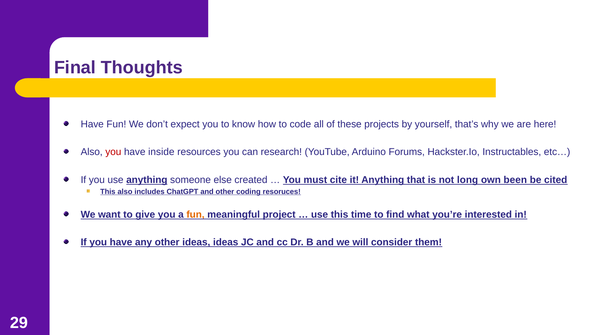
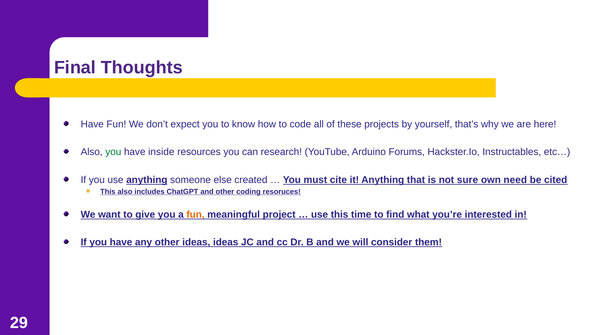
you at (113, 152) colour: red -> green
long: long -> sure
been: been -> need
